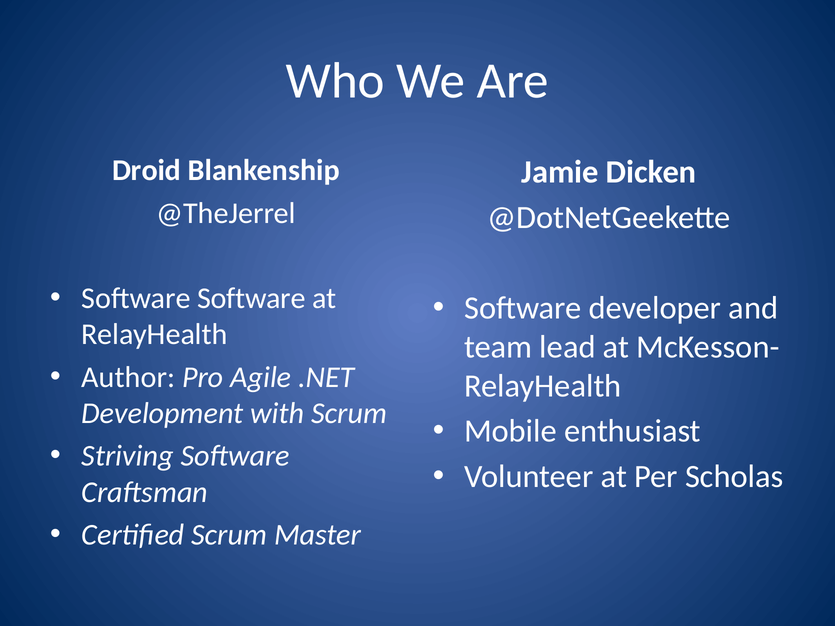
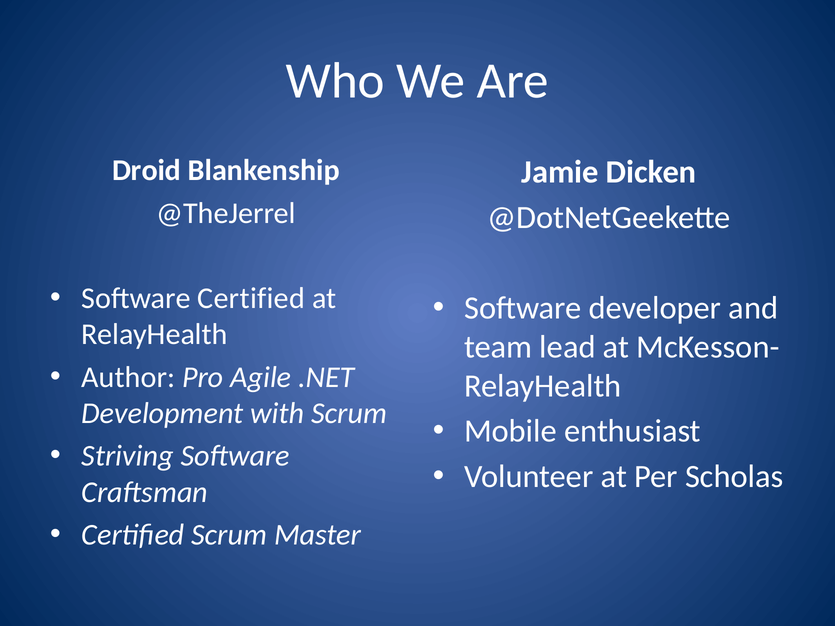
Software Software: Software -> Certified
